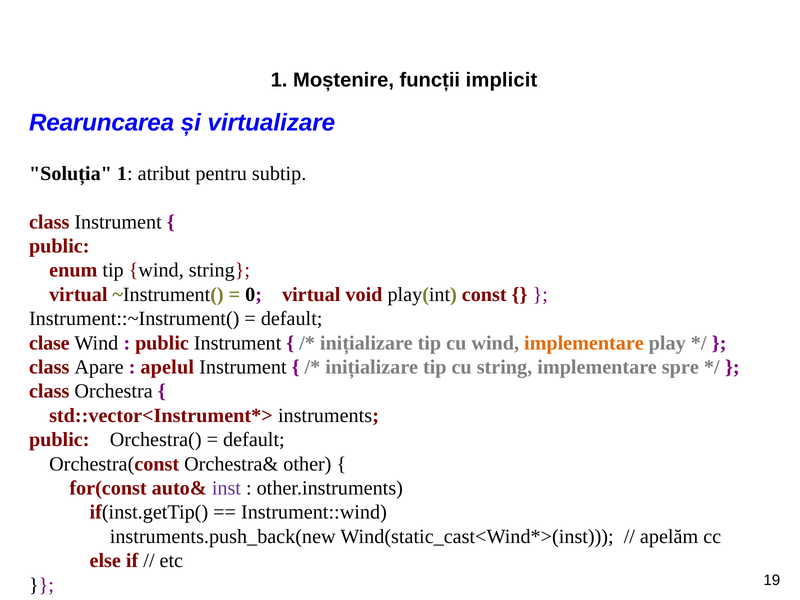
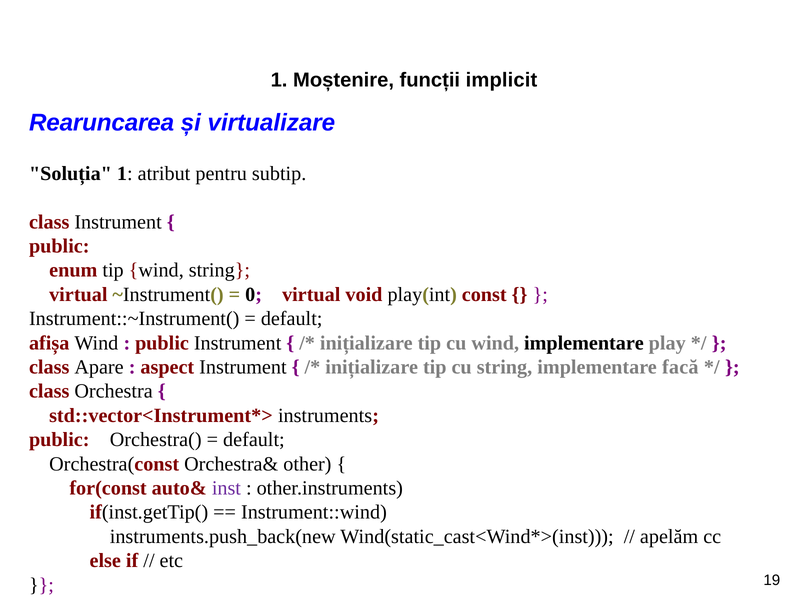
clase: clase -> afișa
implementare at (584, 343) colour: orange -> black
apelul: apelul -> aspect
spre: spre -> facă
